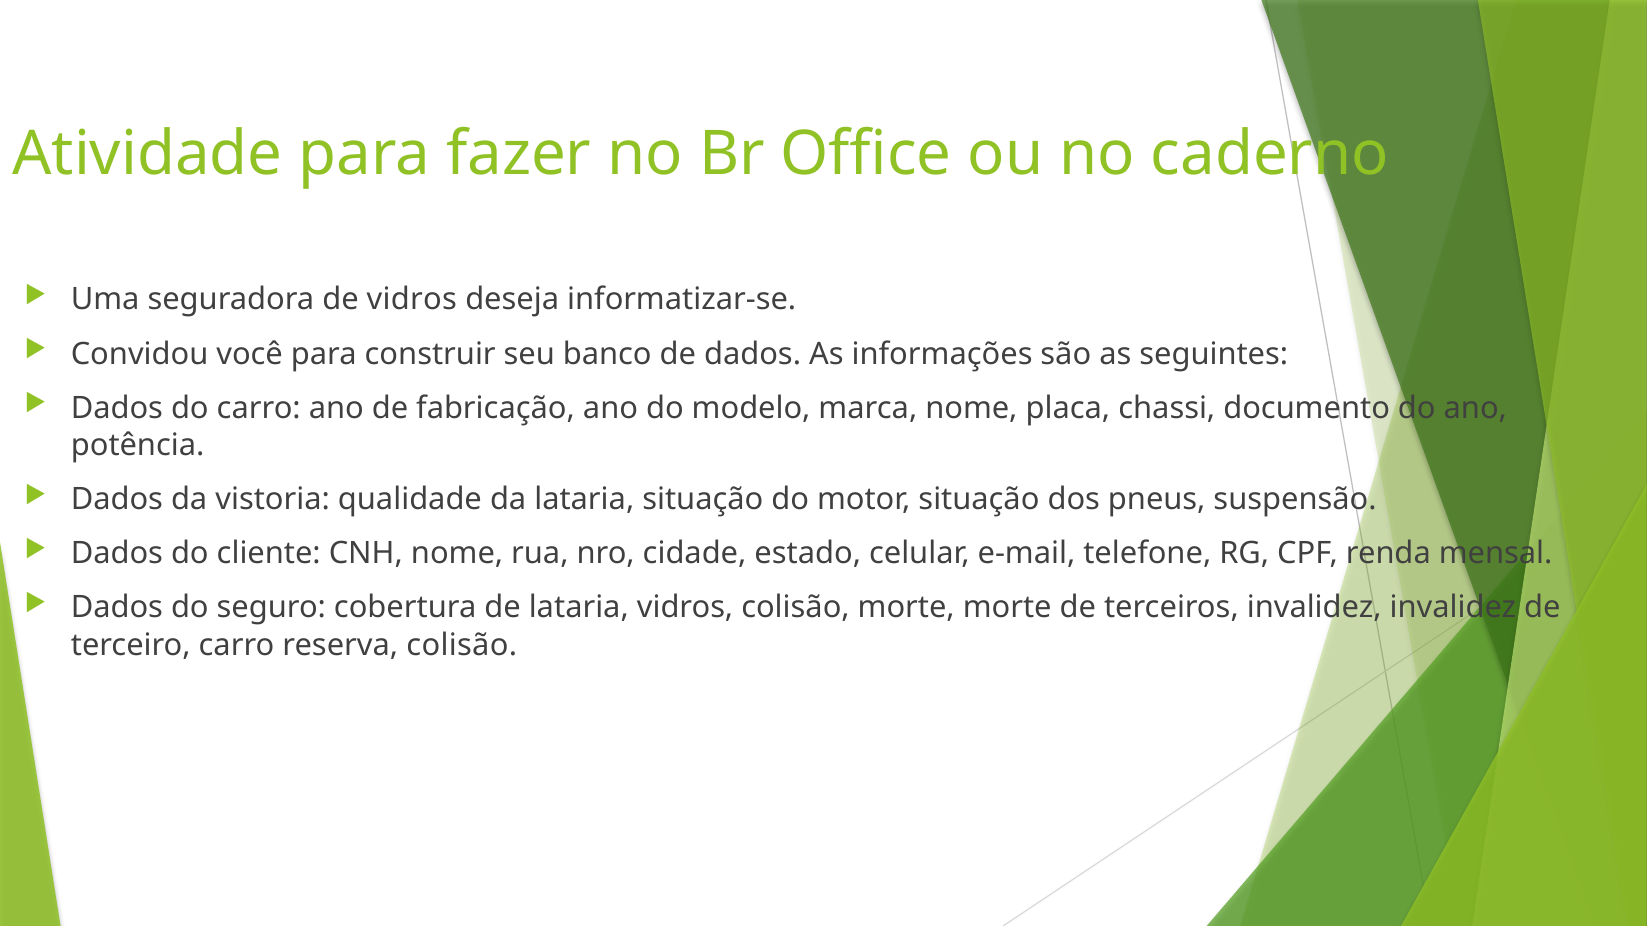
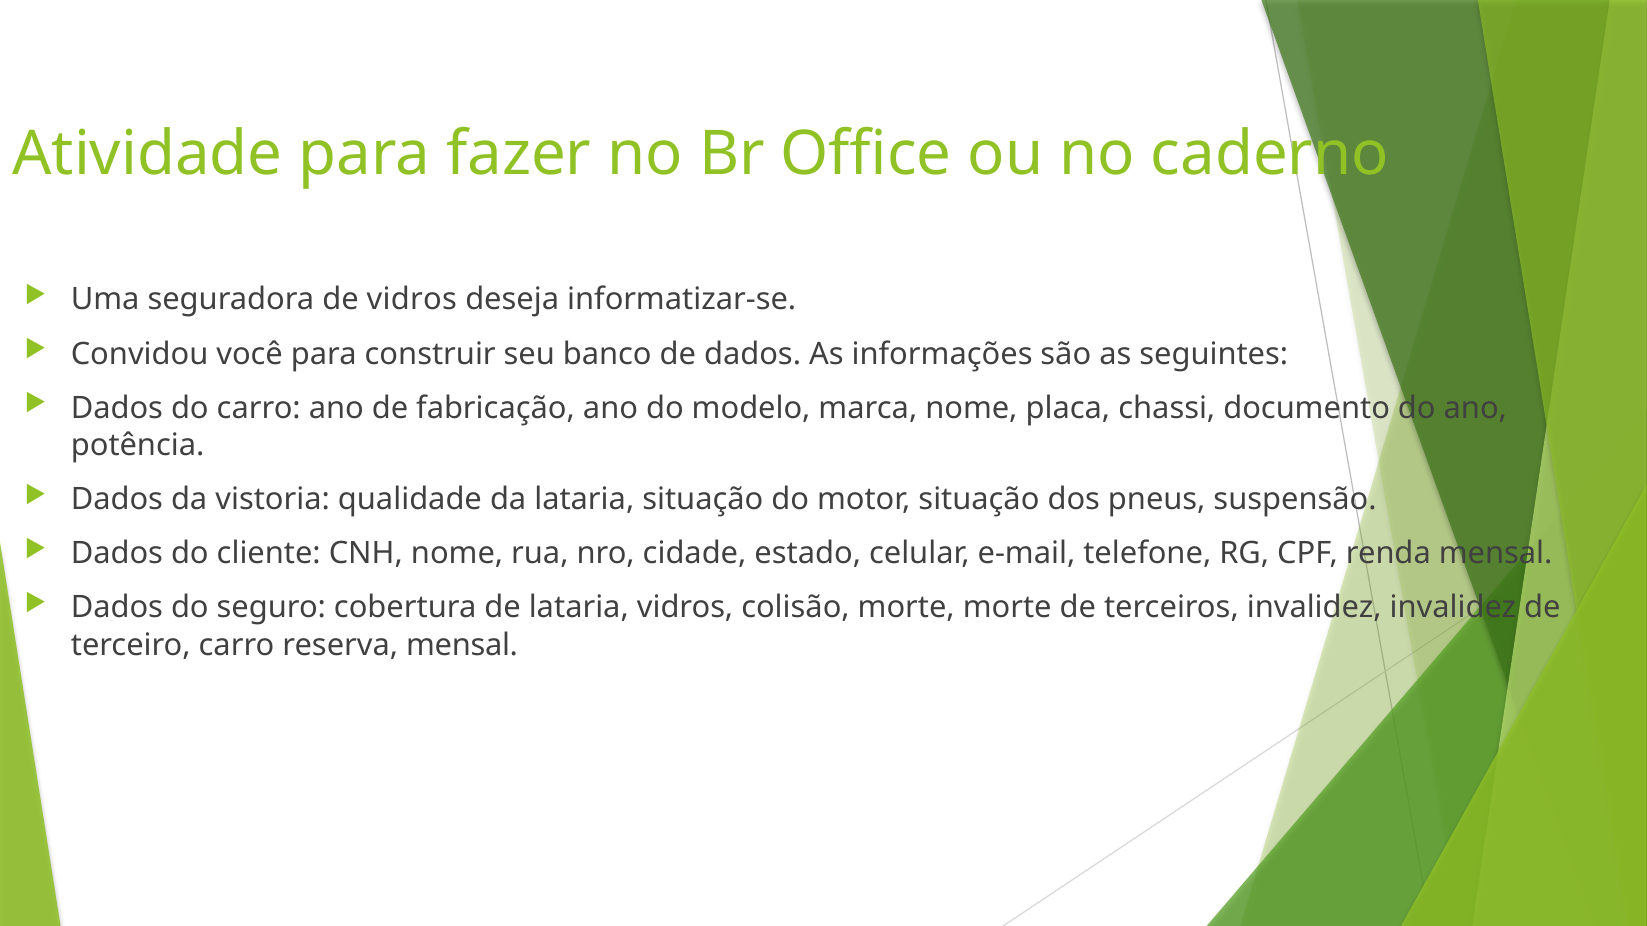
reserva colisão: colisão -> mensal
